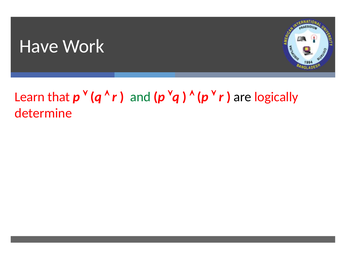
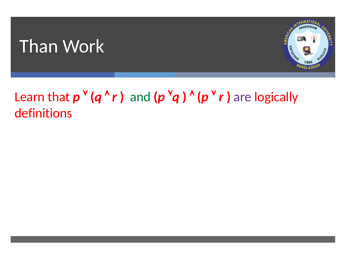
Have: Have -> Than
are colour: black -> purple
determine: determine -> definitions
